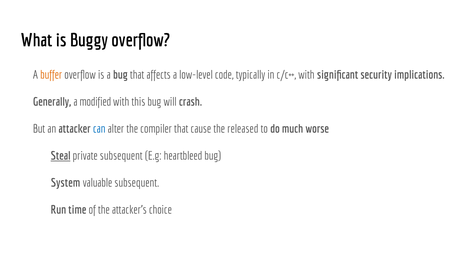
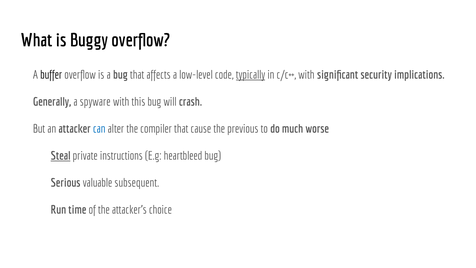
buffer colour: orange -> black
typically underline: none -> present
modified: modified -> spyware
released: released -> previous
private subsequent: subsequent -> instructions
System: System -> Serious
